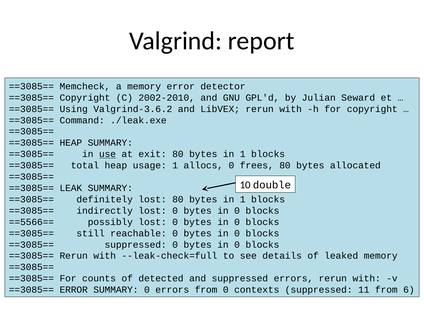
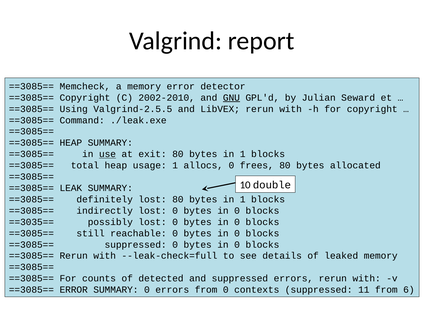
GNU underline: none -> present
Valgrind-3.6.2: Valgrind-3.6.2 -> Valgrind-2.5.5
==5566==: ==5566== -> ==3035==
